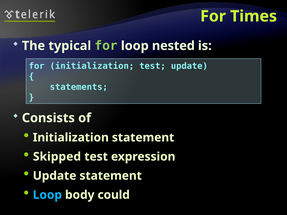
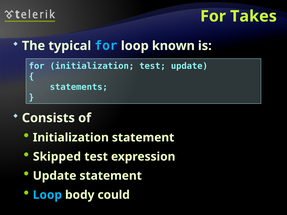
Times: Times -> Takes
for at (106, 46) colour: light green -> light blue
nested: nested -> known
